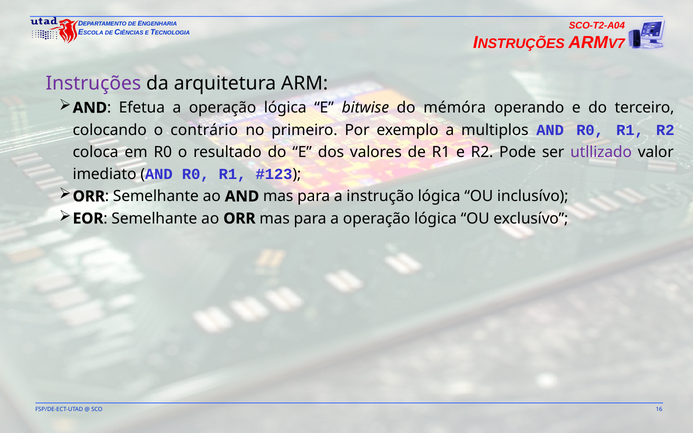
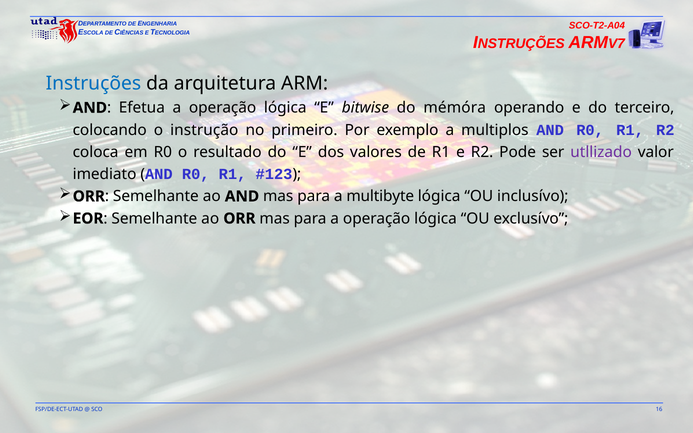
Instruções colour: purple -> blue
contrário: contrário -> instrução
instrução: instrução -> multibyte
